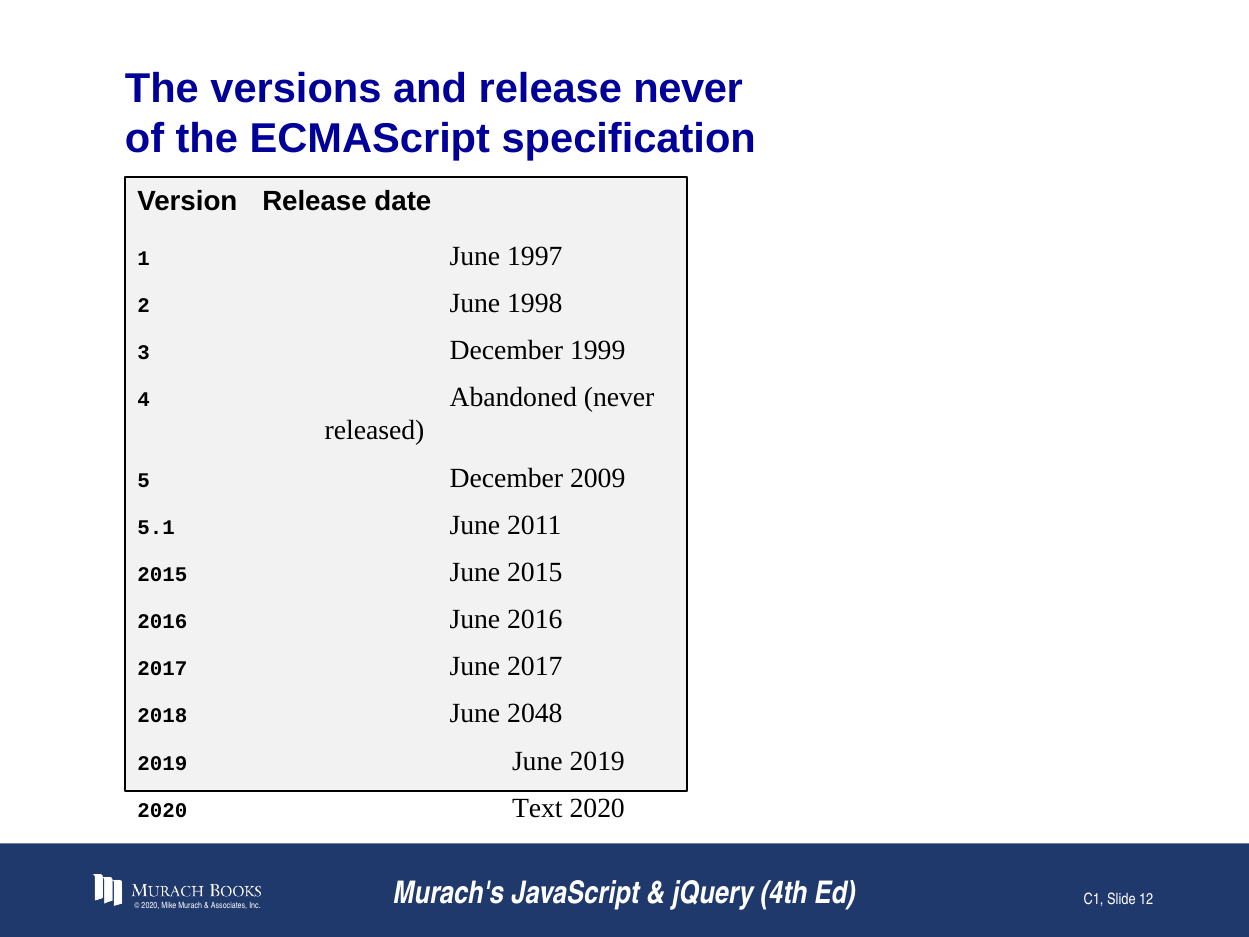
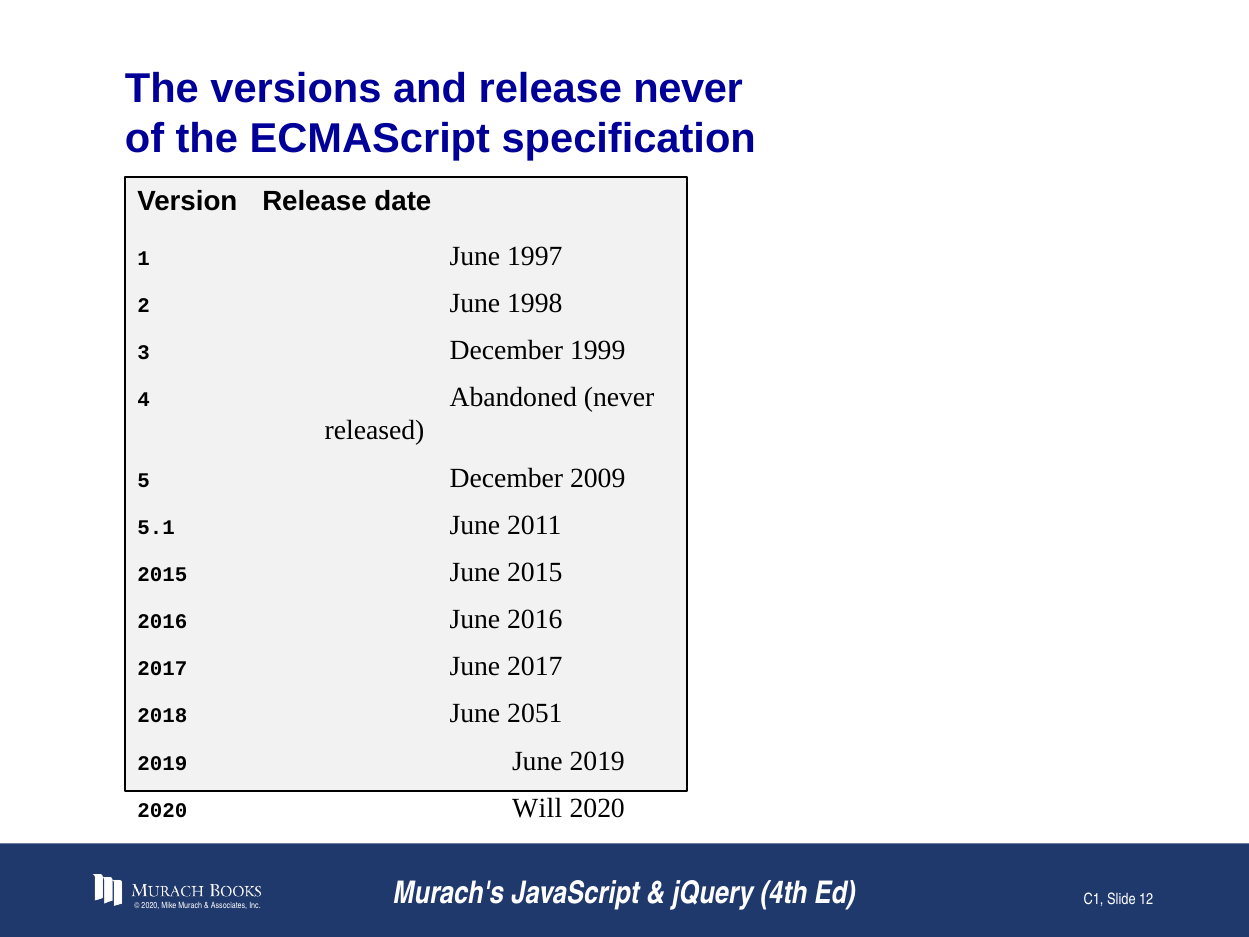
2048: 2048 -> 2051
Text: Text -> Will
